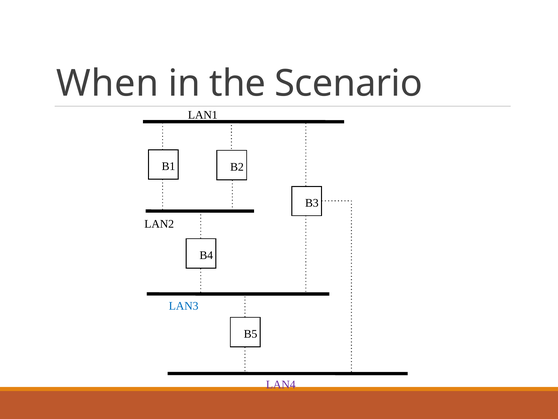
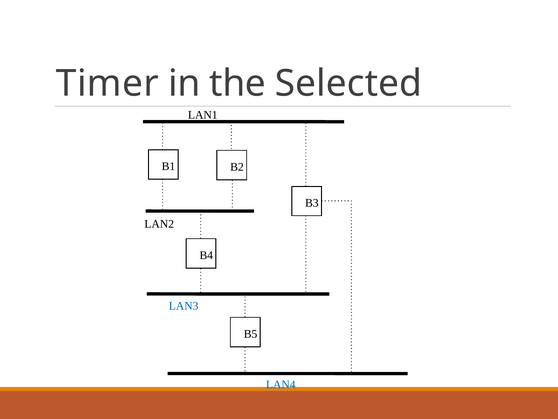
When: When -> Timer
Scenario: Scenario -> Selected
LAN4 colour: purple -> blue
